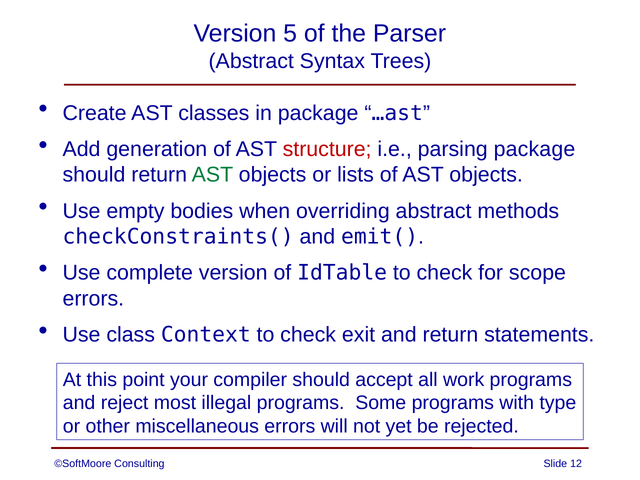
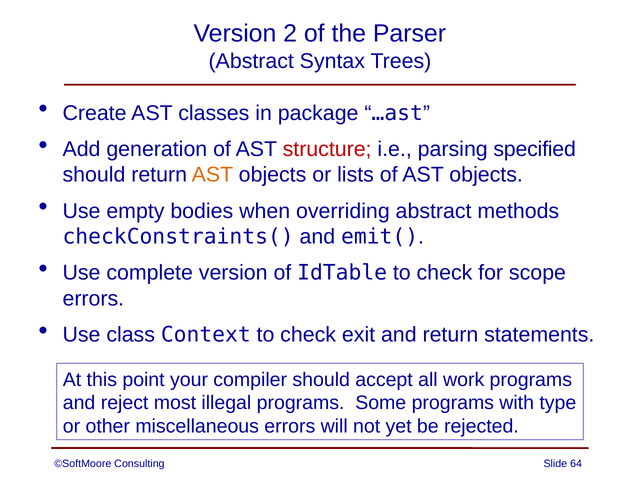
5: 5 -> 2
parsing package: package -> specified
AST at (212, 175) colour: green -> orange
12: 12 -> 64
